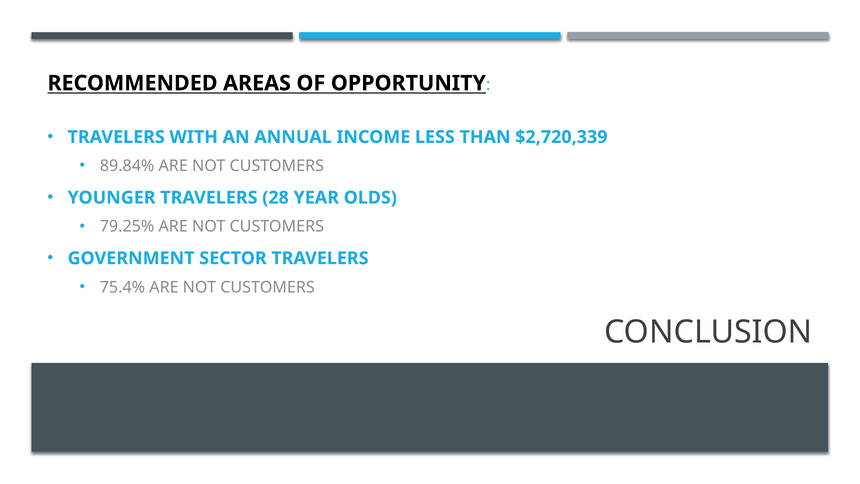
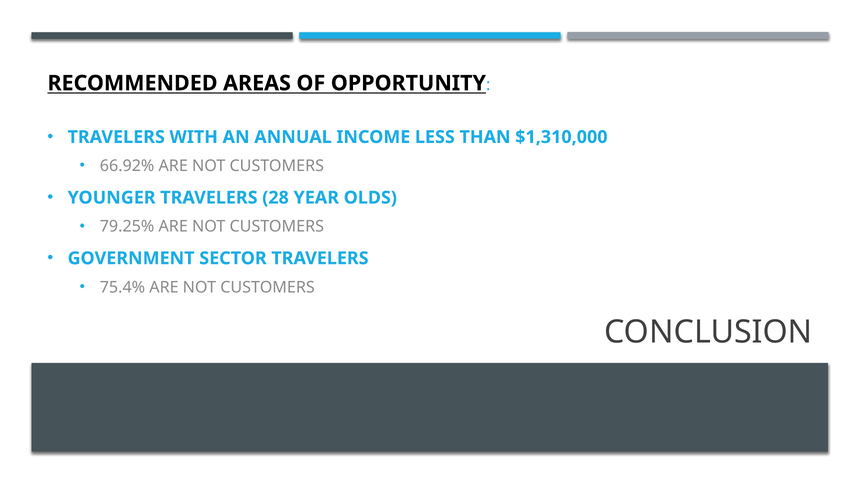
$2,720,339: $2,720,339 -> $1,310,000
89.84%: 89.84% -> 66.92%
